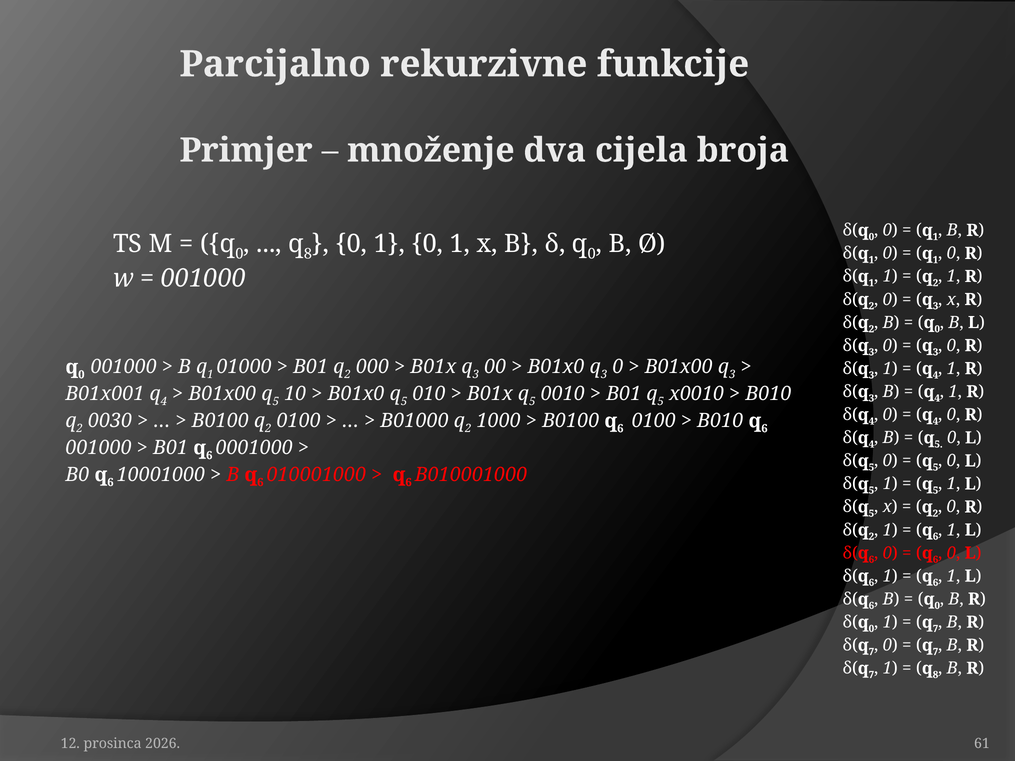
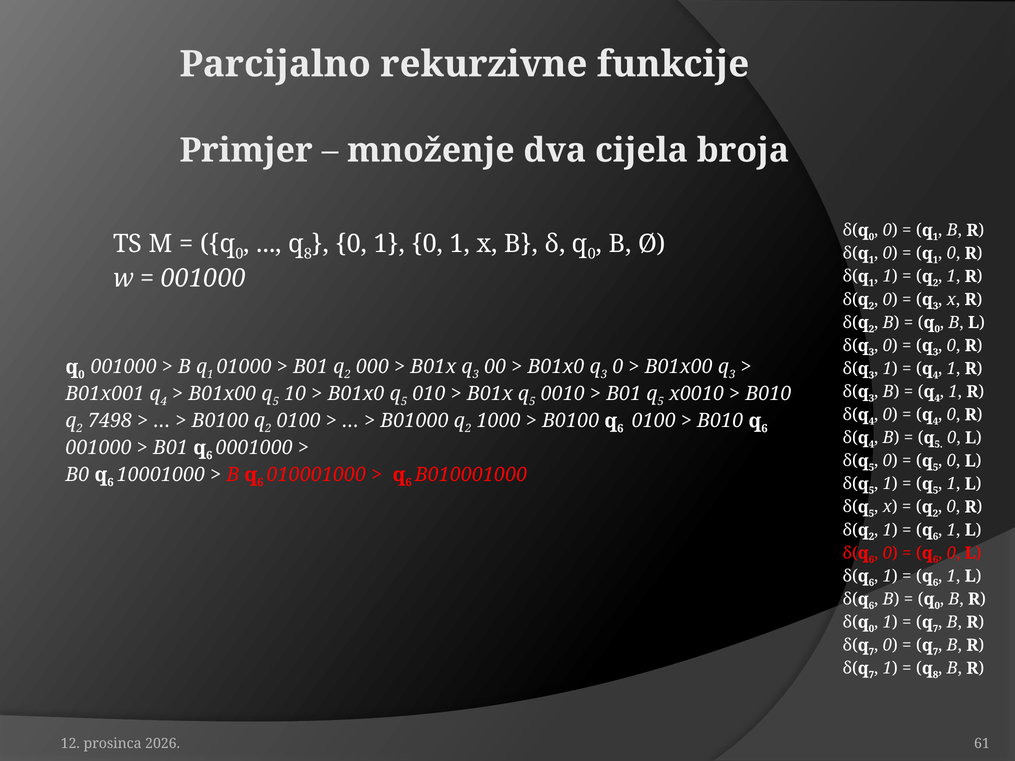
0030: 0030 -> 7498
